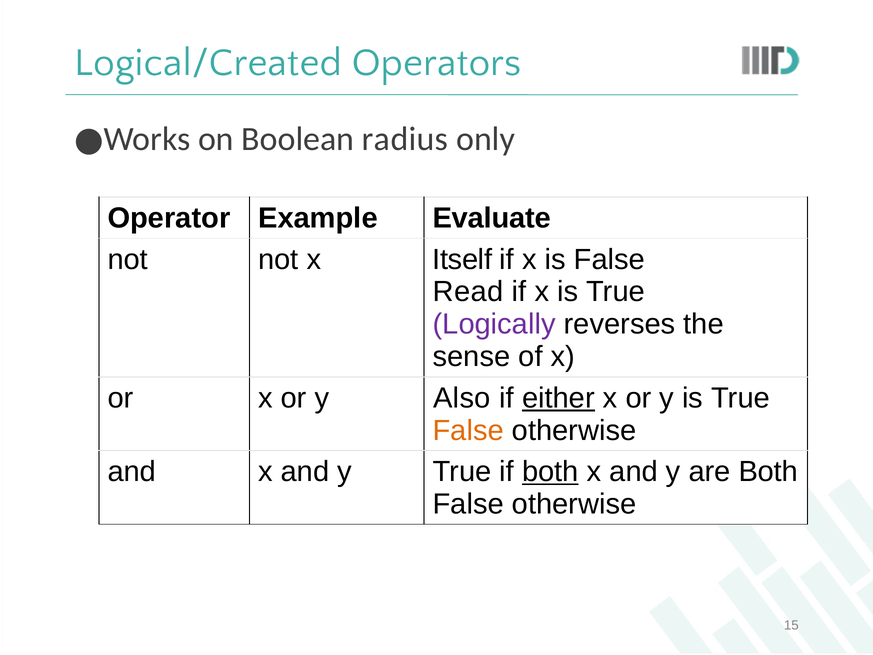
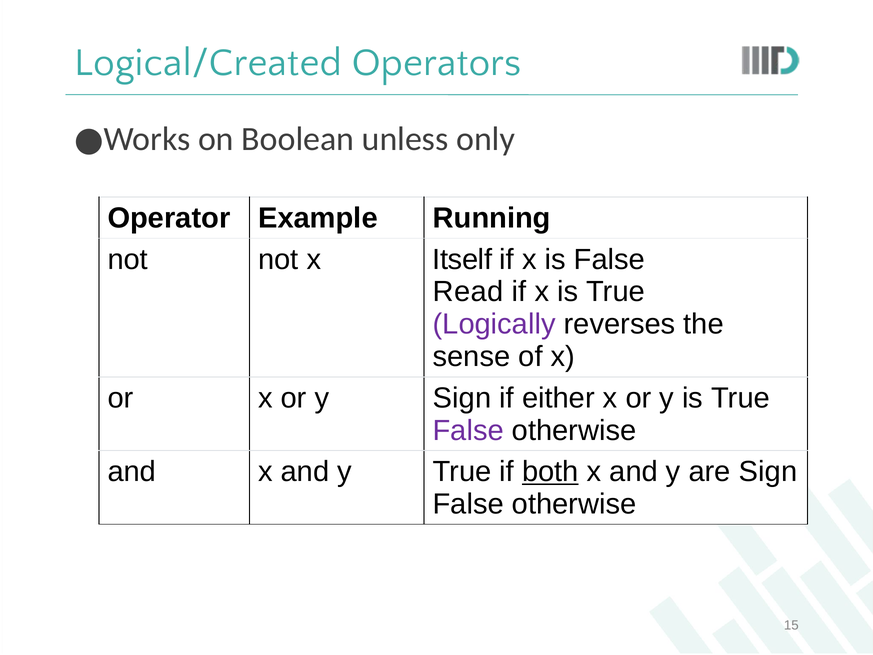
radius: radius -> unless
Evaluate: Evaluate -> Running
y Also: Also -> Sign
either underline: present -> none
False at (468, 430) colour: orange -> purple
are Both: Both -> Sign
